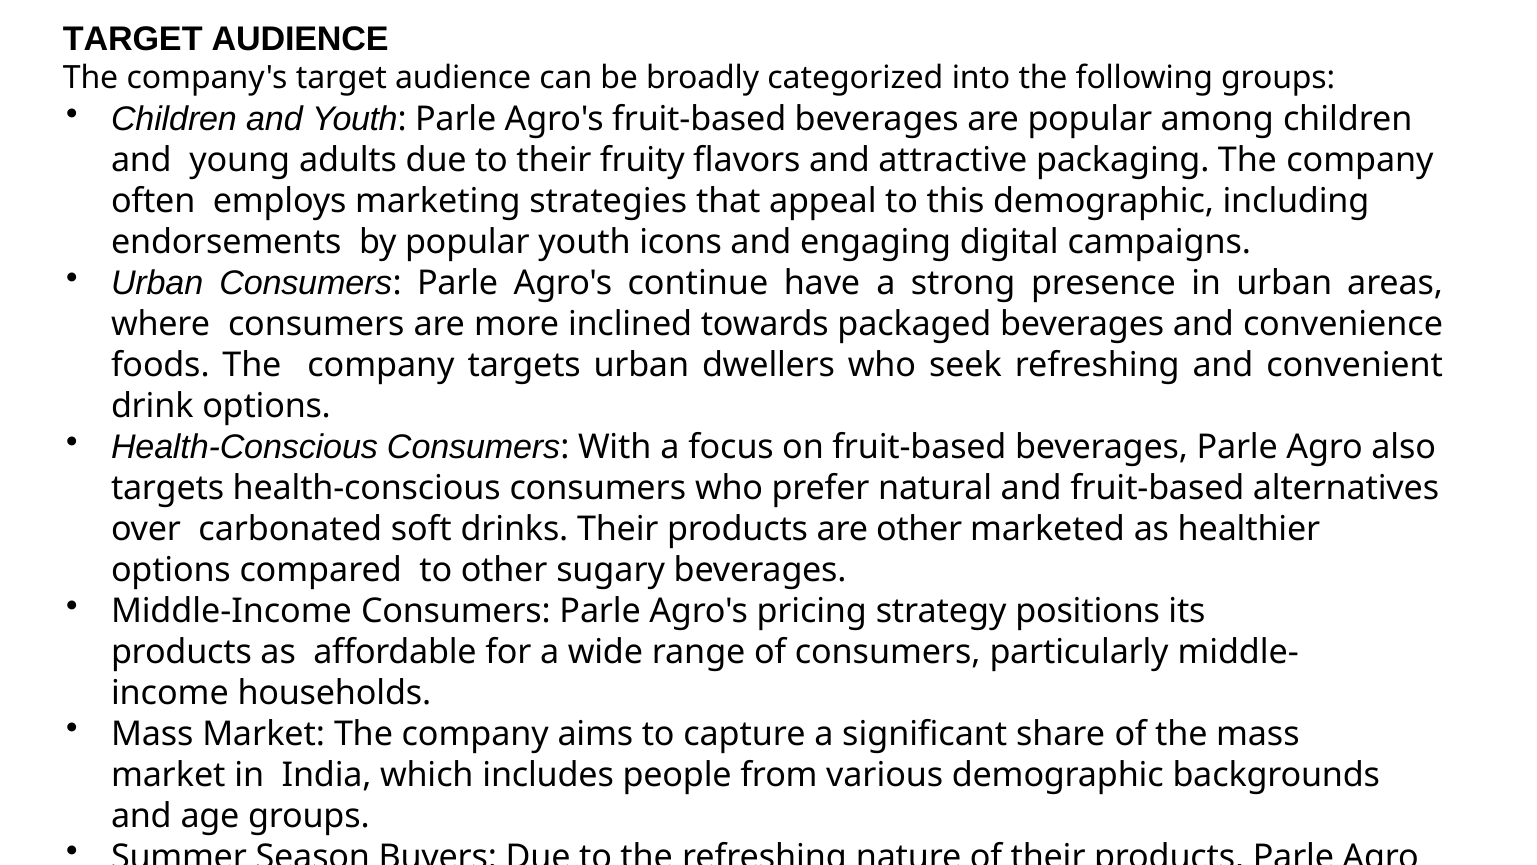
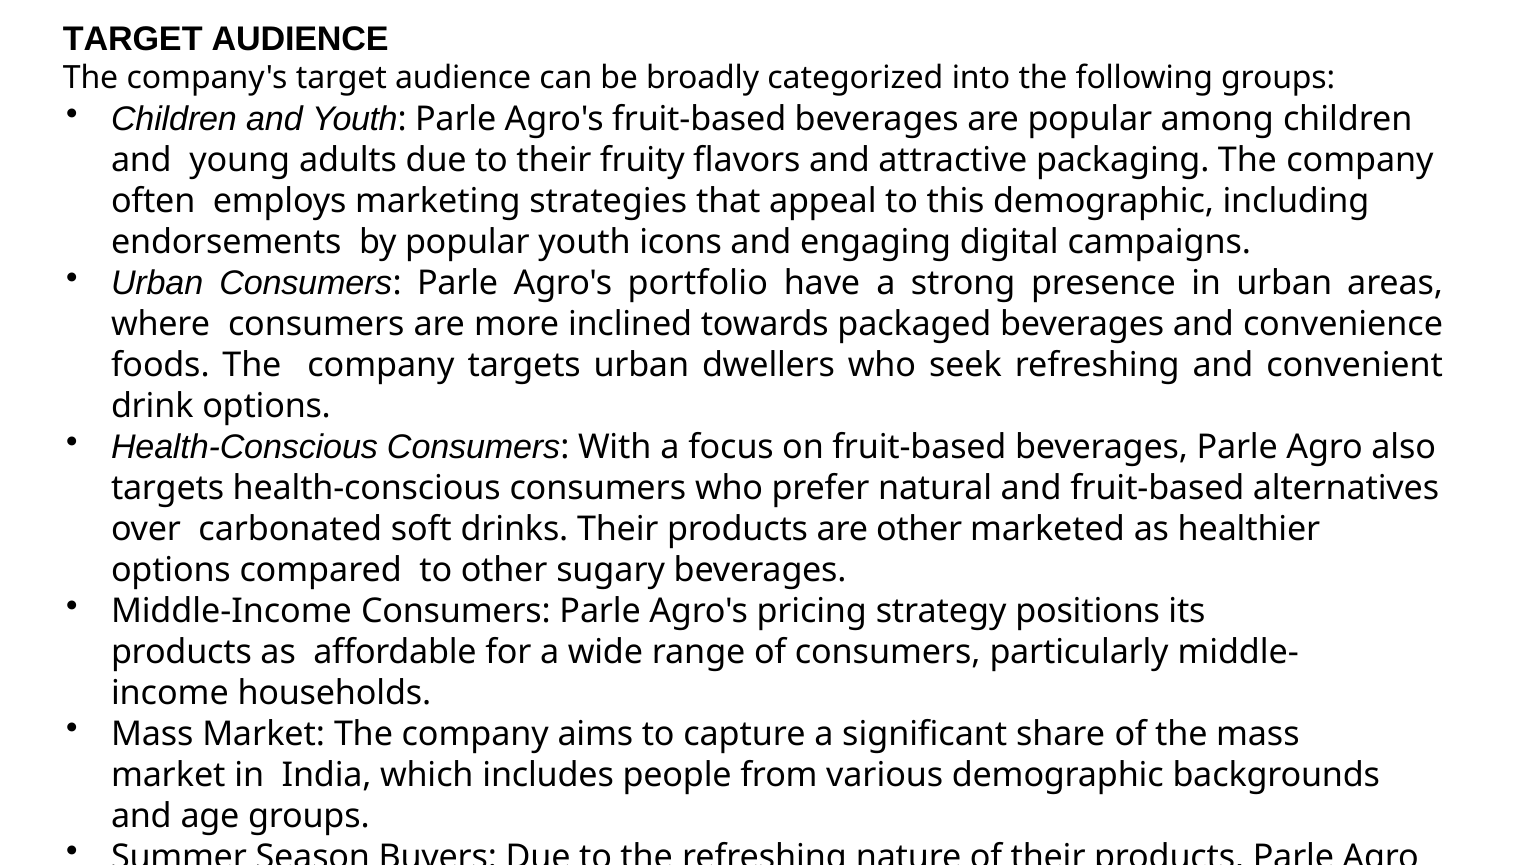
continue: continue -> portfolio
